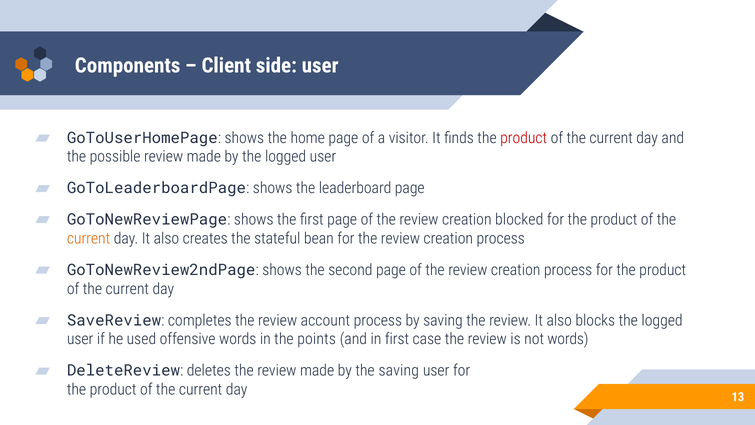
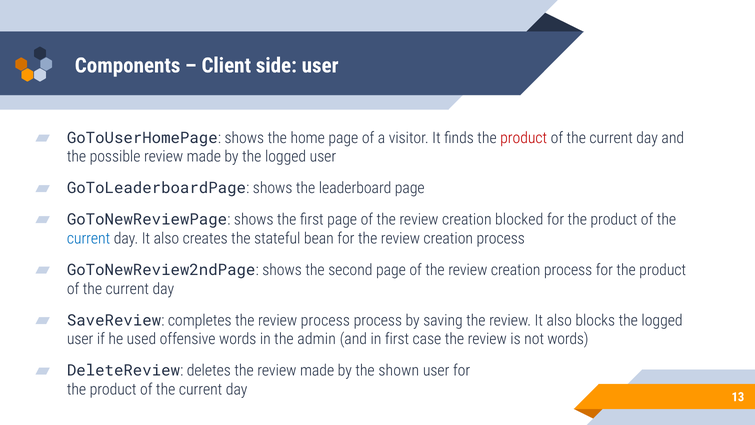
current at (89, 238) colour: orange -> blue
review account: account -> process
points: points -> admin
the saving: saving -> shown
